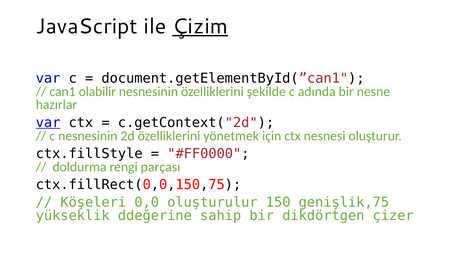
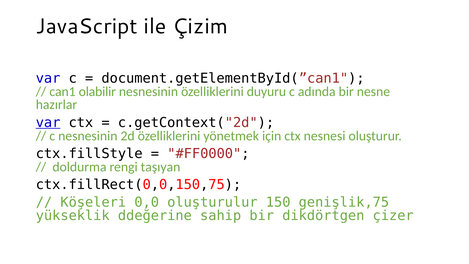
Çizim underline: present -> none
şekilde: şekilde -> duyuru
parçası: parçası -> taşıyan
